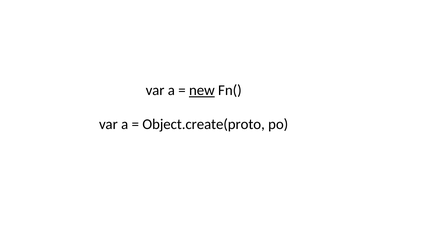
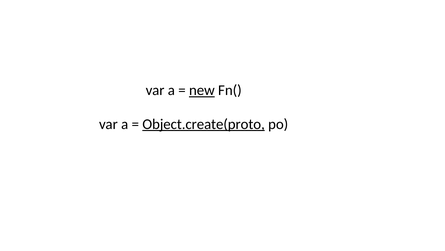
Object.create(proto underline: none -> present
